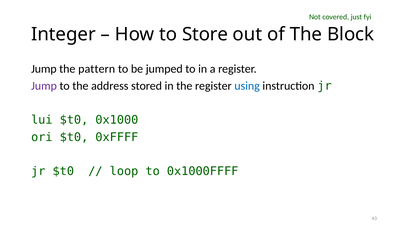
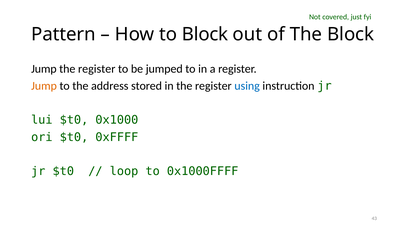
Integer: Integer -> Pattern
to Store: Store -> Block
pattern at (97, 69): pattern -> register
Jump at (44, 86) colour: purple -> orange
